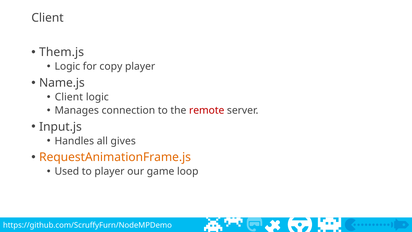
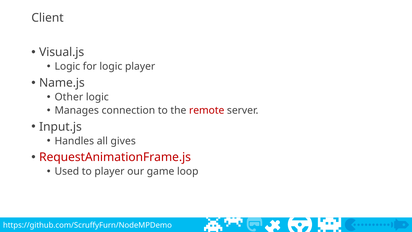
Them.js: Them.js -> Visual.js
for copy: copy -> logic
Client at (69, 97): Client -> Other
RequestAnimationFrame.js colour: orange -> red
